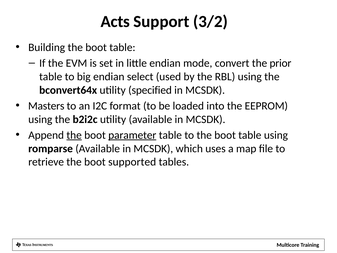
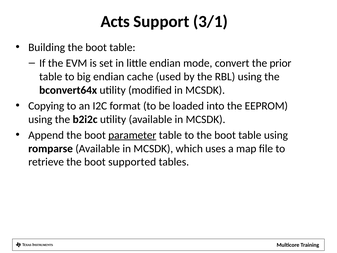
3/2: 3/2 -> 3/1
select: select -> cache
specified: specified -> modified
Masters: Masters -> Copying
the at (74, 135) underline: present -> none
